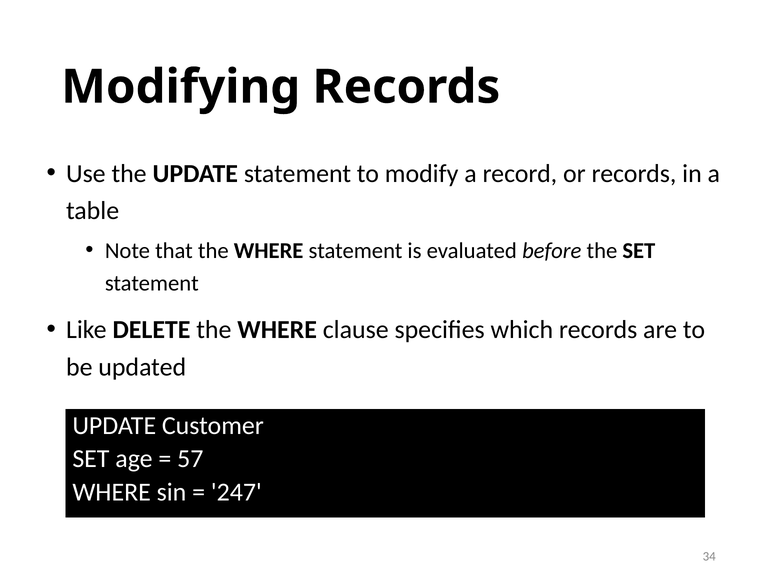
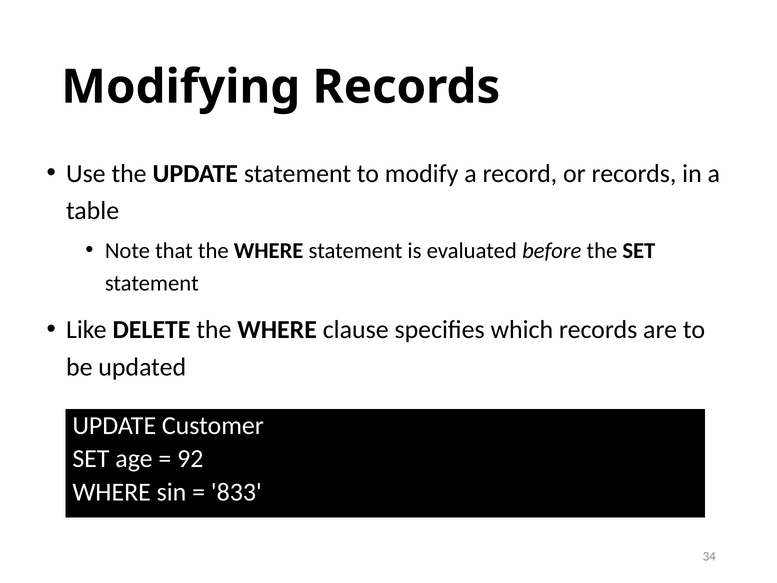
57: 57 -> 92
247: 247 -> 833
